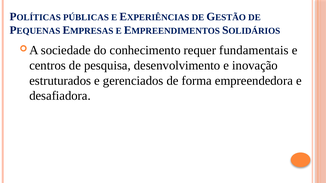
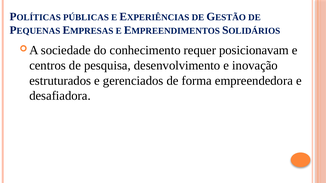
fundamentais: fundamentais -> posicionavam
